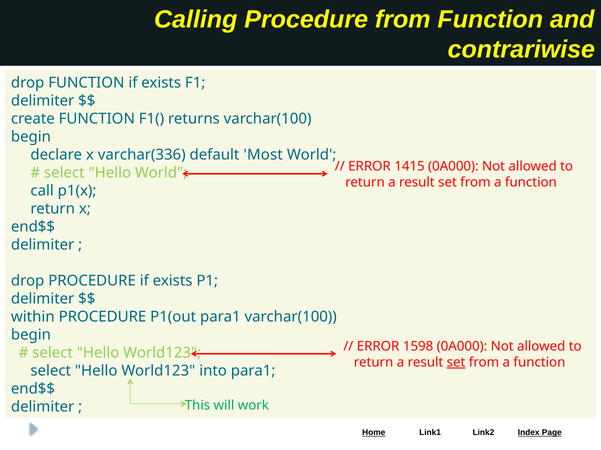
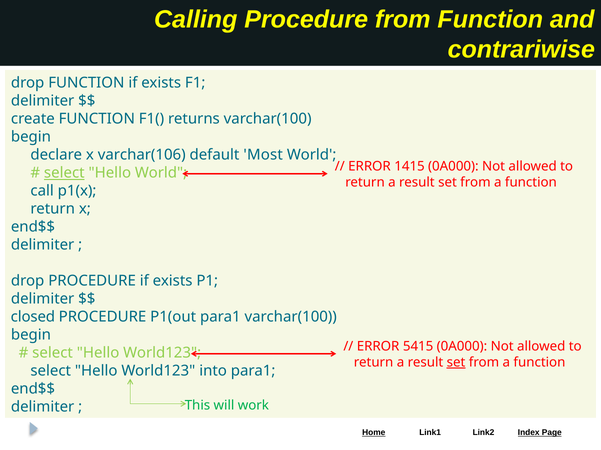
varchar(336: varchar(336 -> varchar(106
select at (64, 173) underline: none -> present
within: within -> closed
1598: 1598 -> 5415
